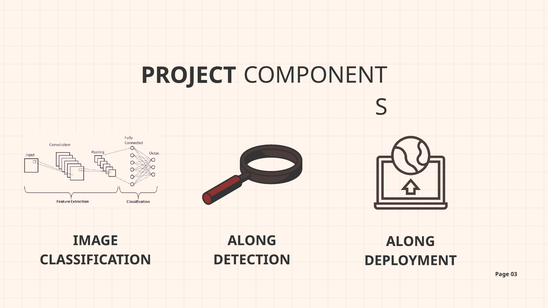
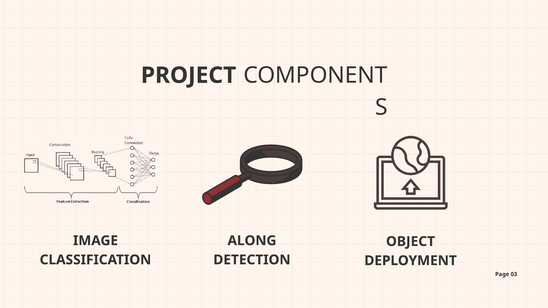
ALONG at (411, 242): ALONG -> OBJECT
